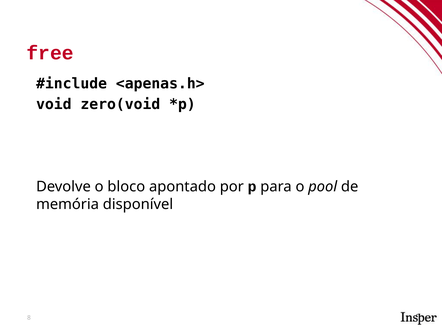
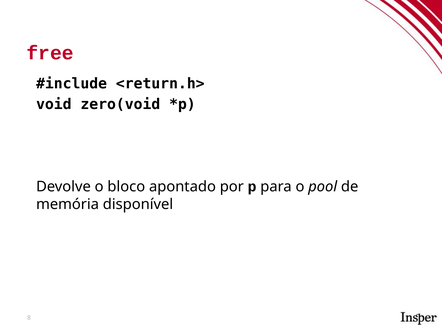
<apenas.h>: <apenas.h> -> <return.h>
